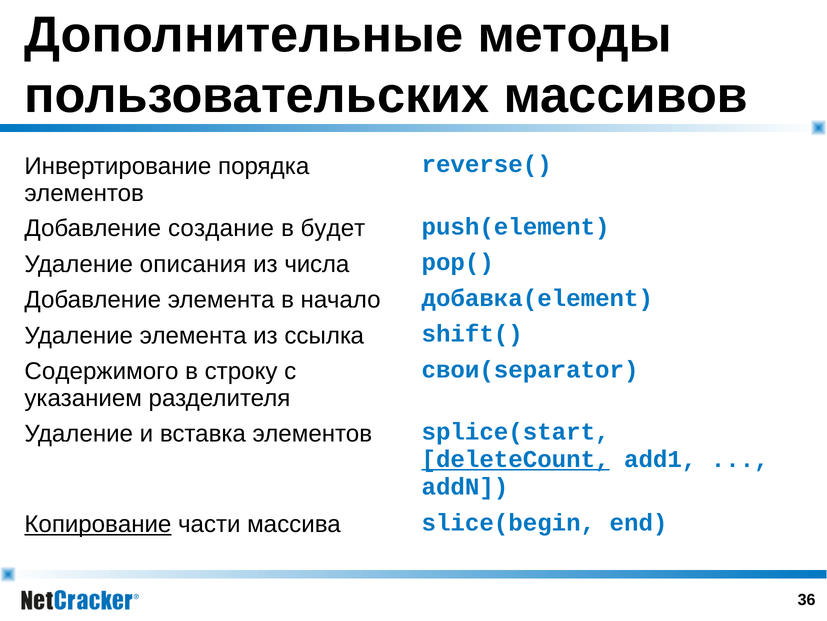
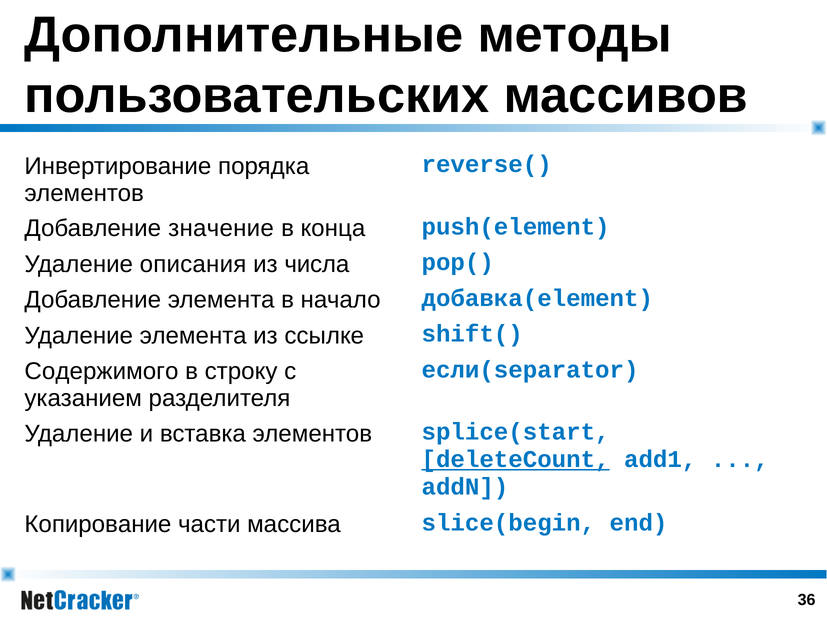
создание: создание -> значение
будет: будет -> конца
ссылка: ссылка -> ссылке
свои(separator: свои(separator -> если(separator
Копирование underline: present -> none
